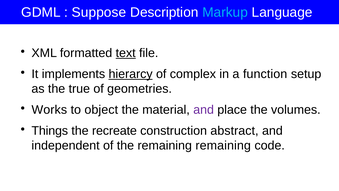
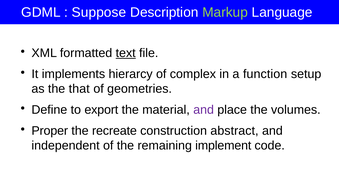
Markup colour: light blue -> light green
hierarcy underline: present -> none
true: true -> that
Works: Works -> Define
object: object -> export
Things: Things -> Proper
remaining remaining: remaining -> implement
